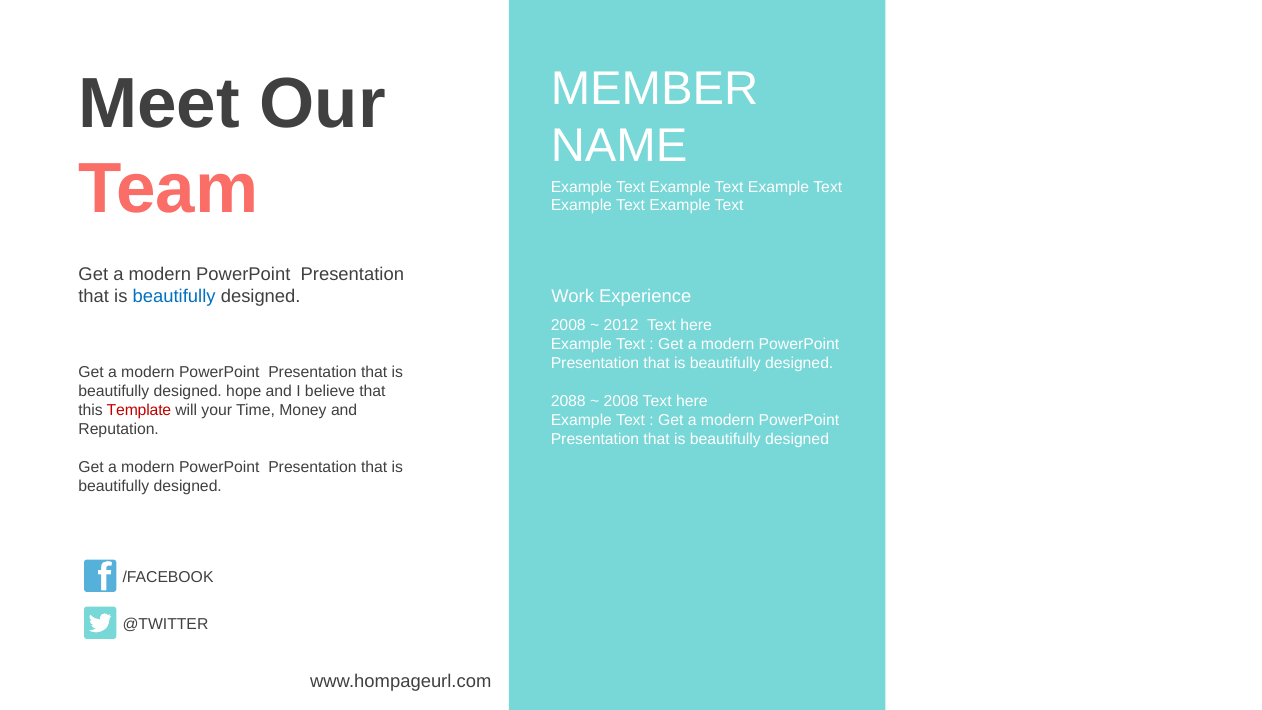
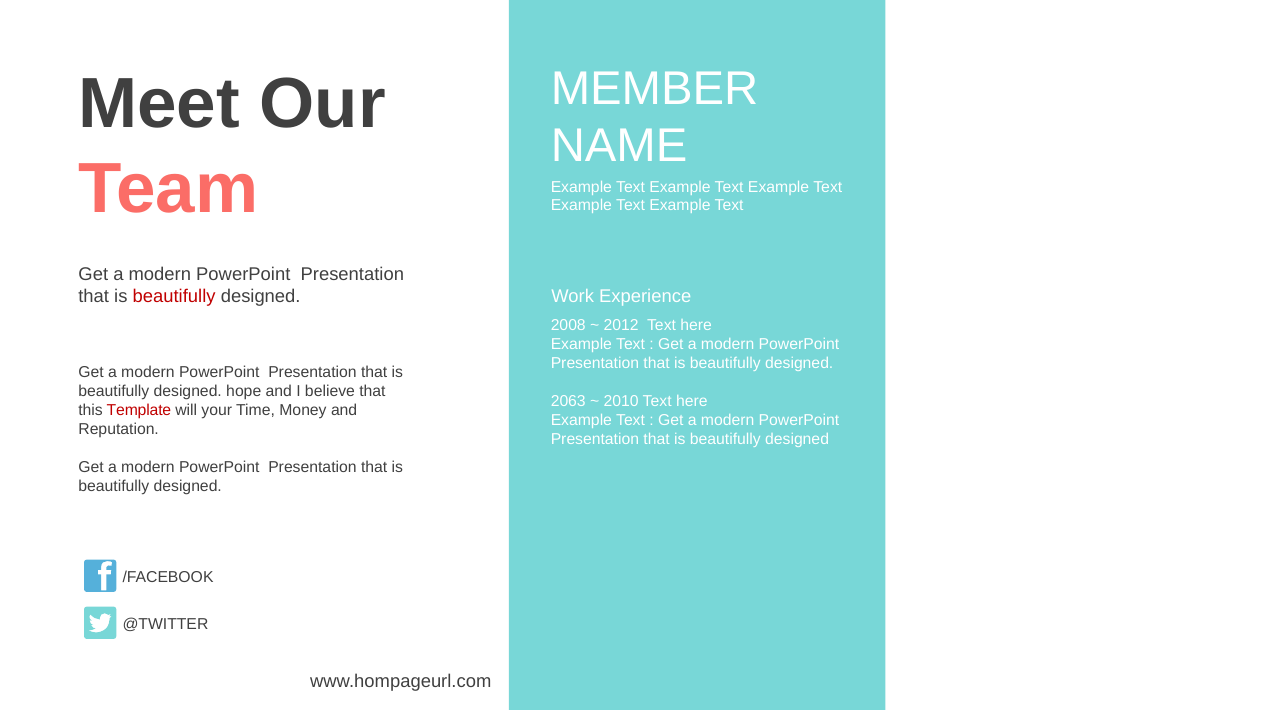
beautifully at (174, 297) colour: blue -> red
2088: 2088 -> 2063
2008 at (621, 401): 2008 -> 2010
